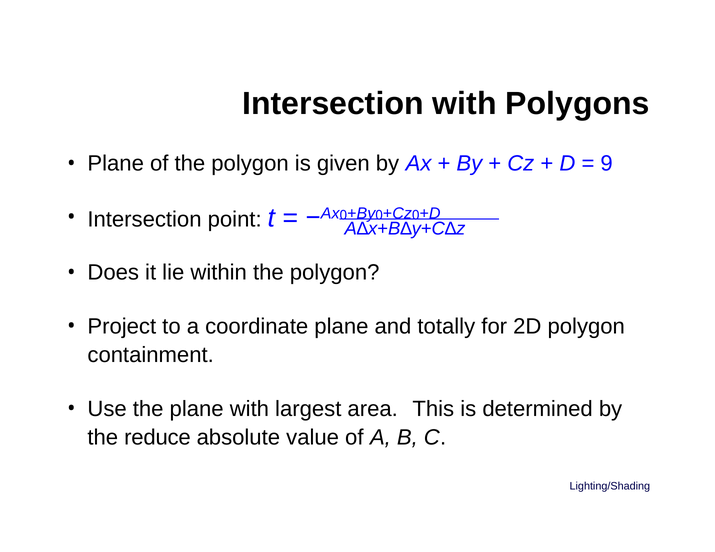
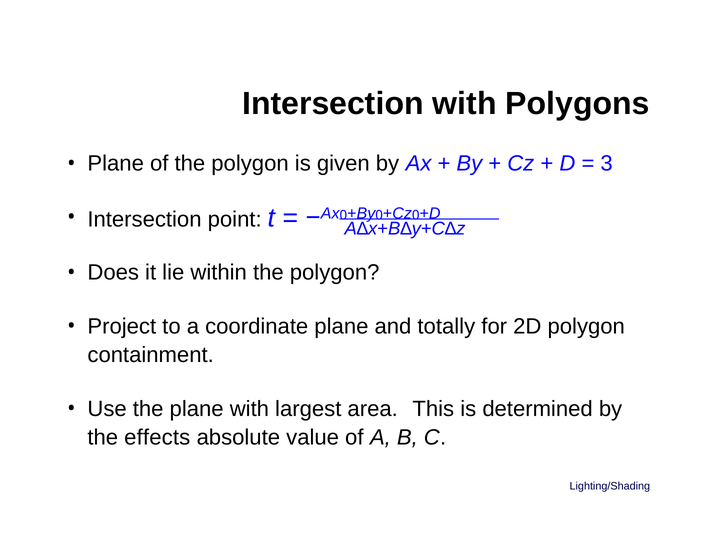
9: 9 -> 3
reduce: reduce -> effects
